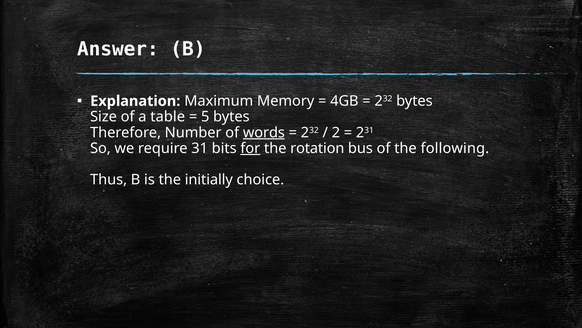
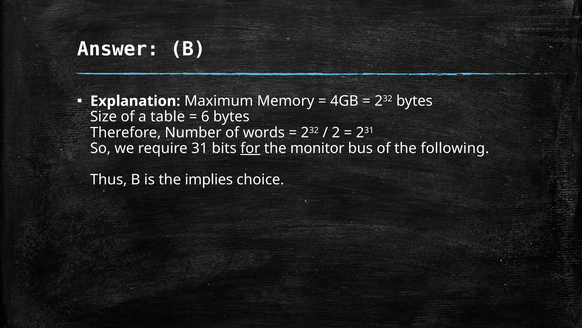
5: 5 -> 6
words underline: present -> none
rotation: rotation -> monitor
initially: initially -> implies
